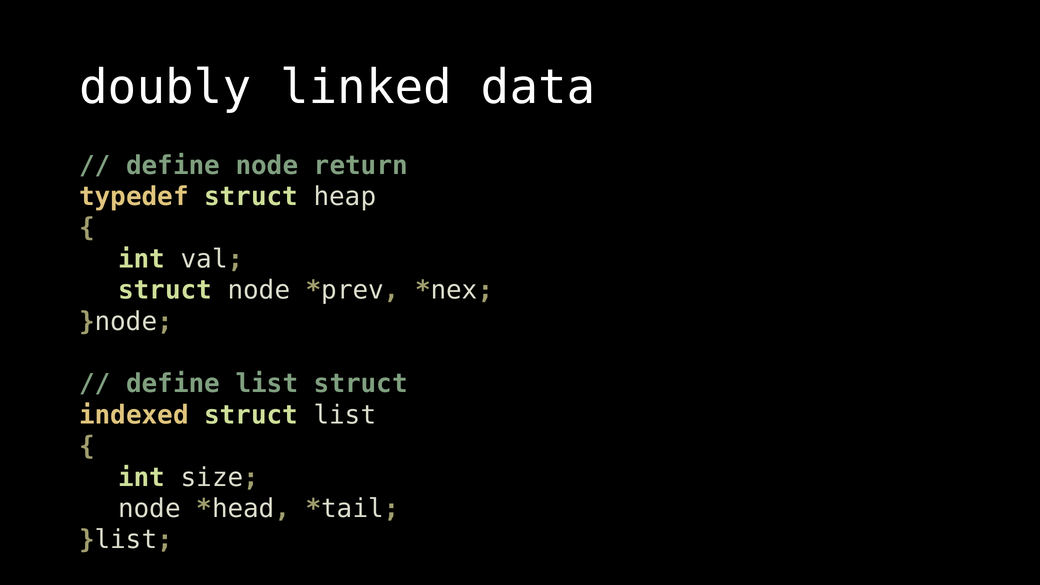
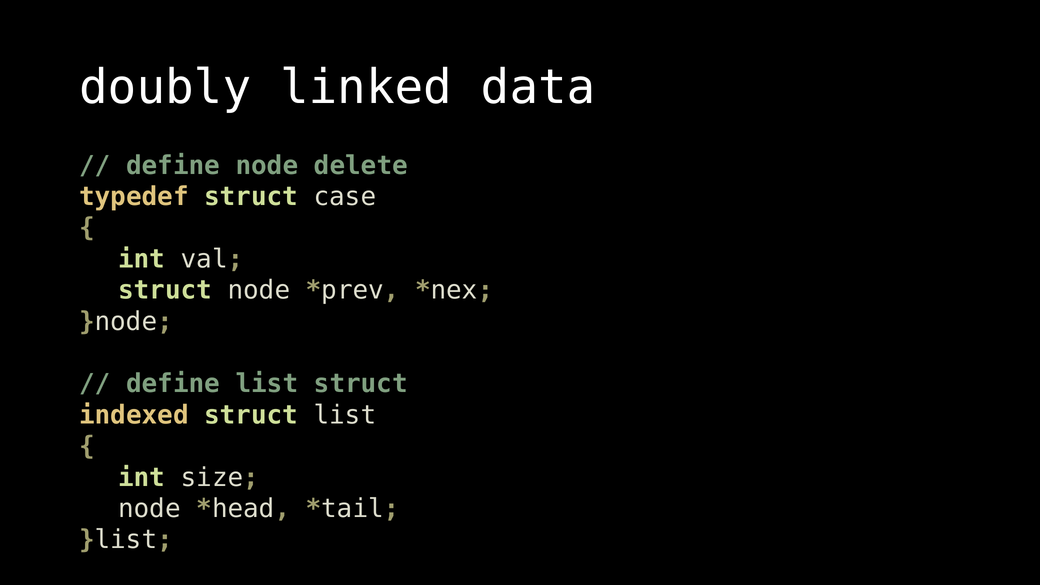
return: return -> delete
heap: heap -> case
